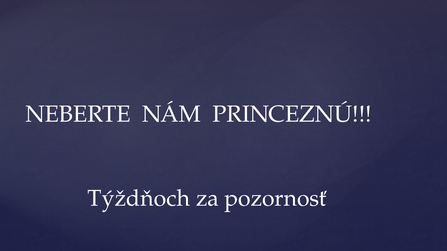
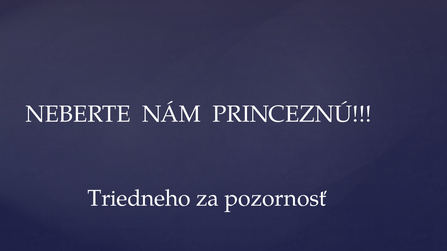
Týždňoch: Týždňoch -> Triedneho
